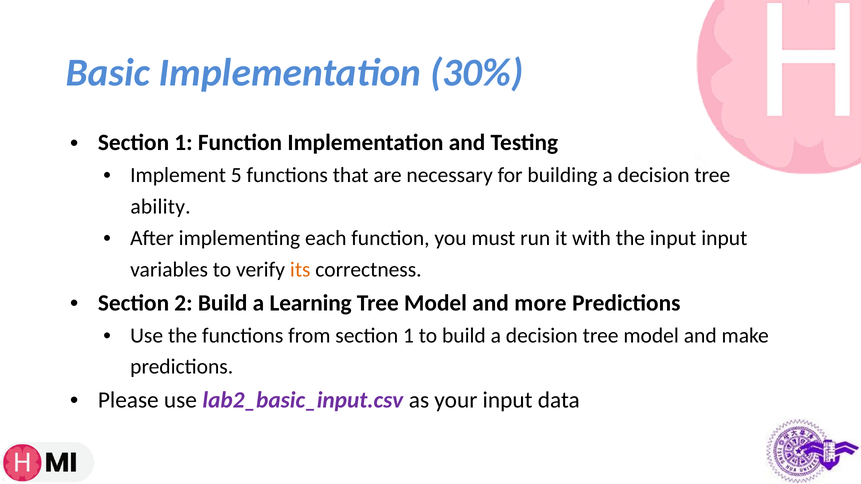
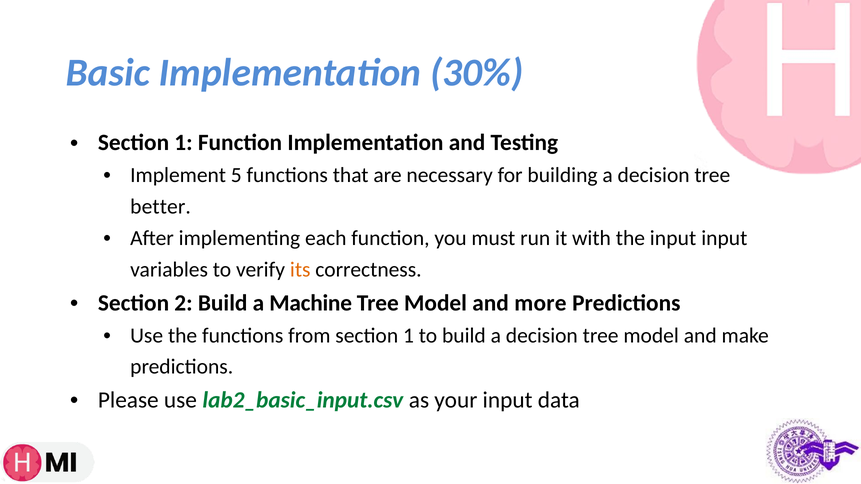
ability: ability -> better
Learning: Learning -> Machine
lab2_basic_input.csv colour: purple -> green
